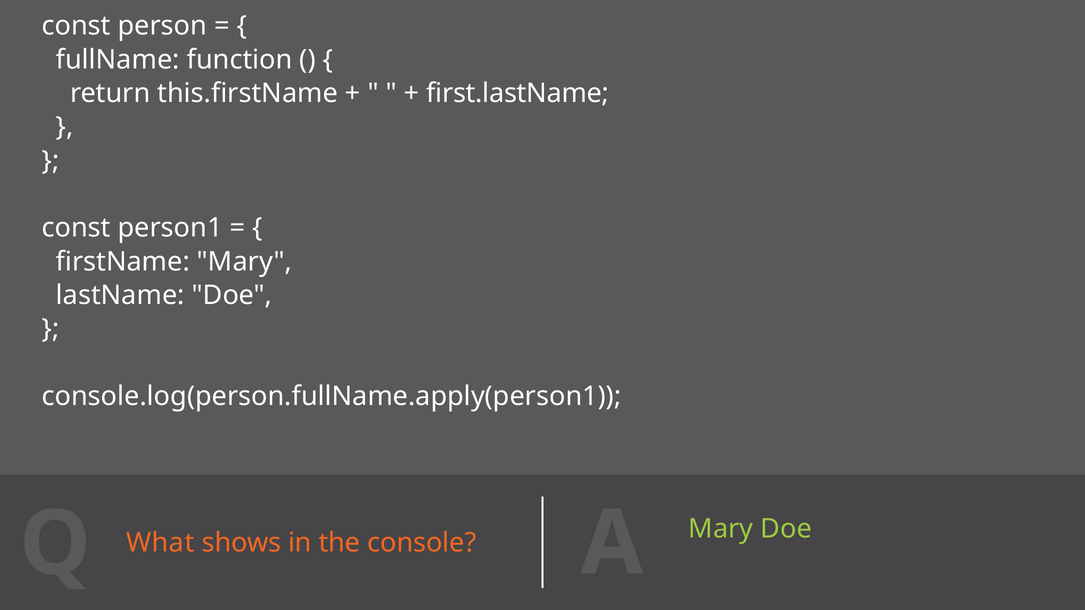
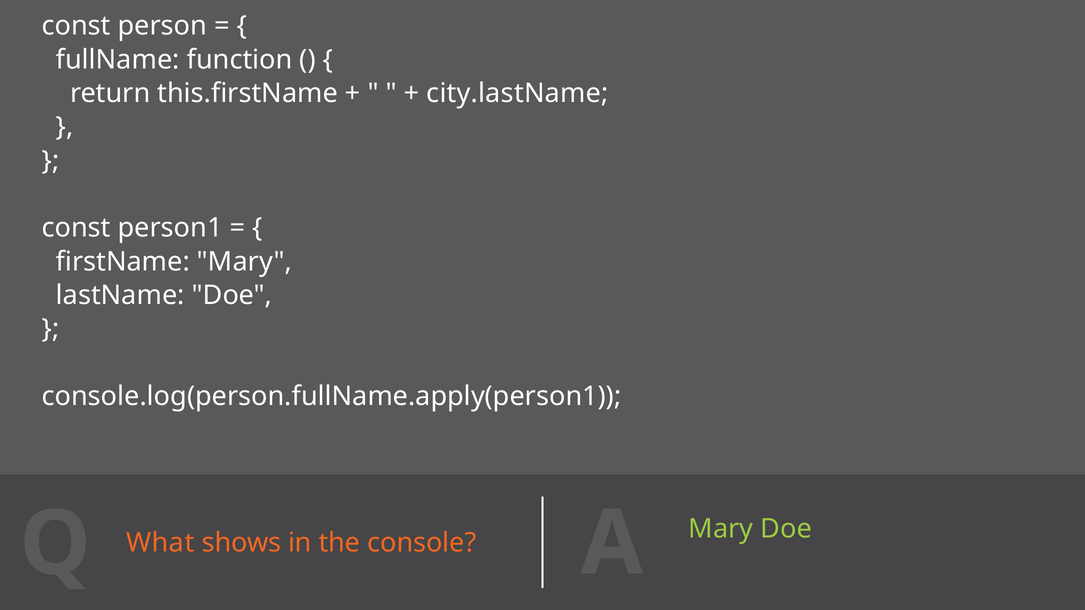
first.lastName: first.lastName -> city.lastName
